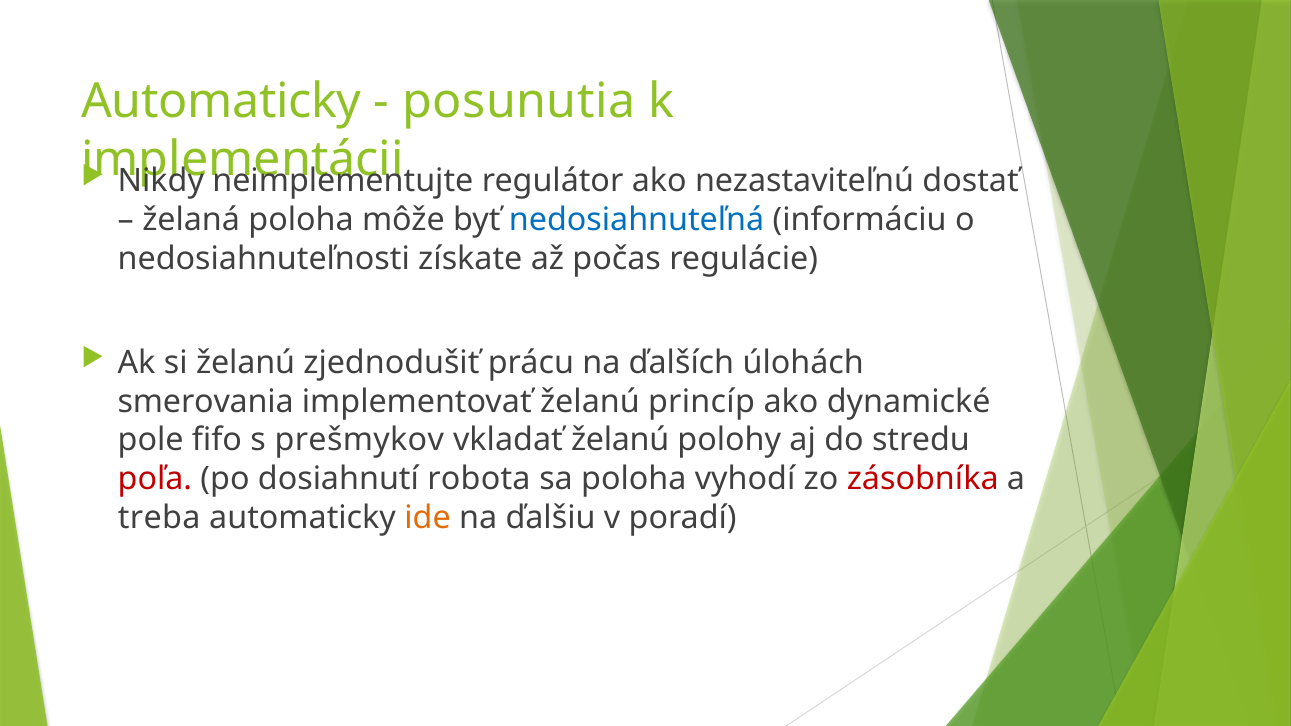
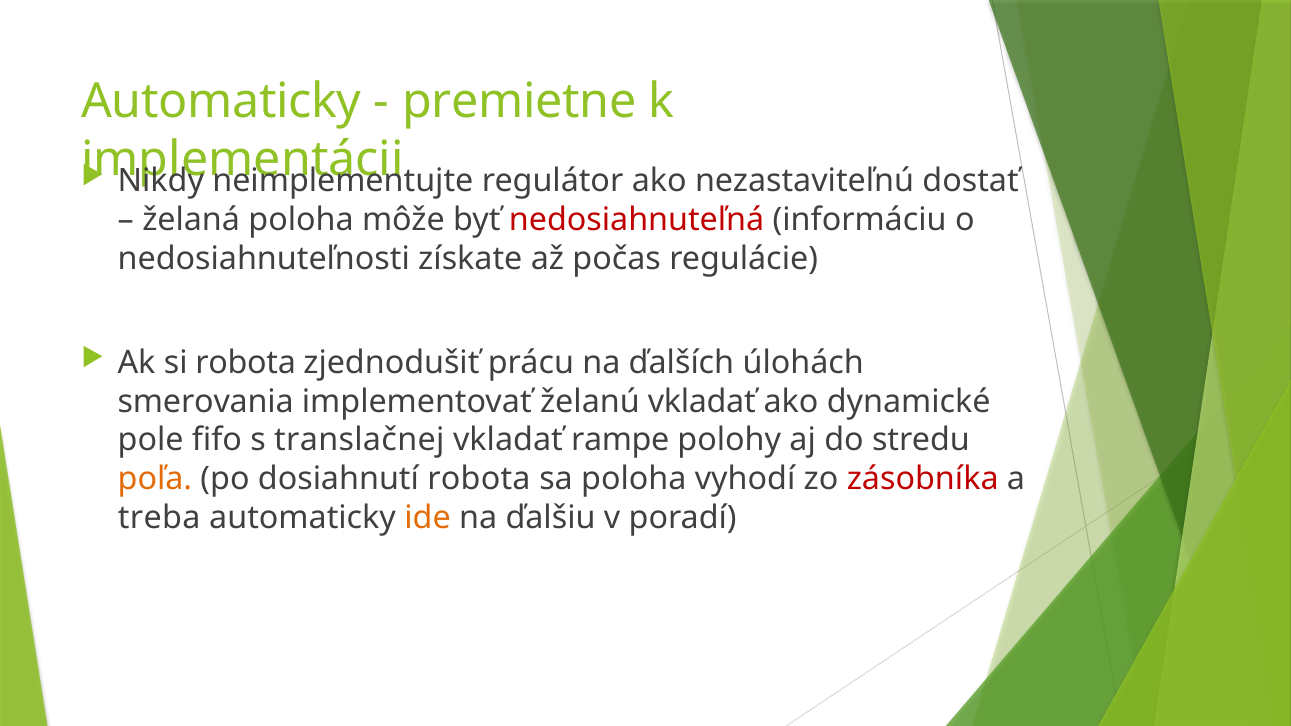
posunutia: posunutia -> premietne
nedosiahnuteľná colour: blue -> red
si želanú: želanú -> robota
želanú princíp: princíp -> vkladať
prešmykov: prešmykov -> translačnej
vkladať želanú: želanú -> rampe
poľa colour: red -> orange
